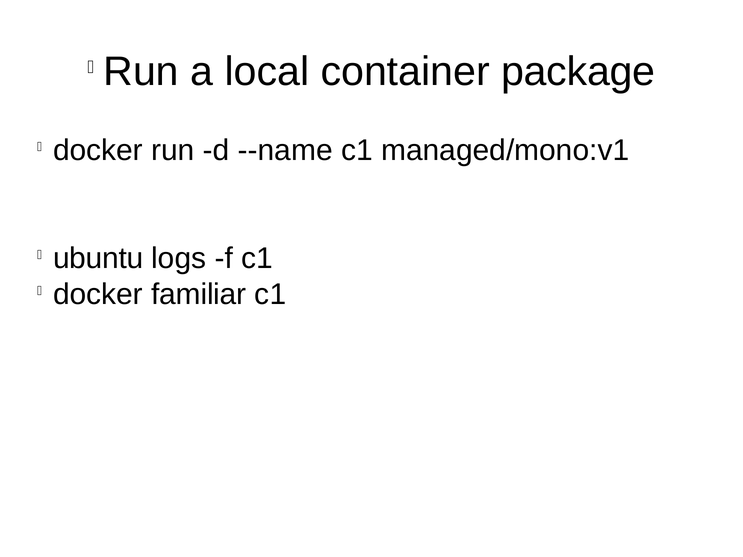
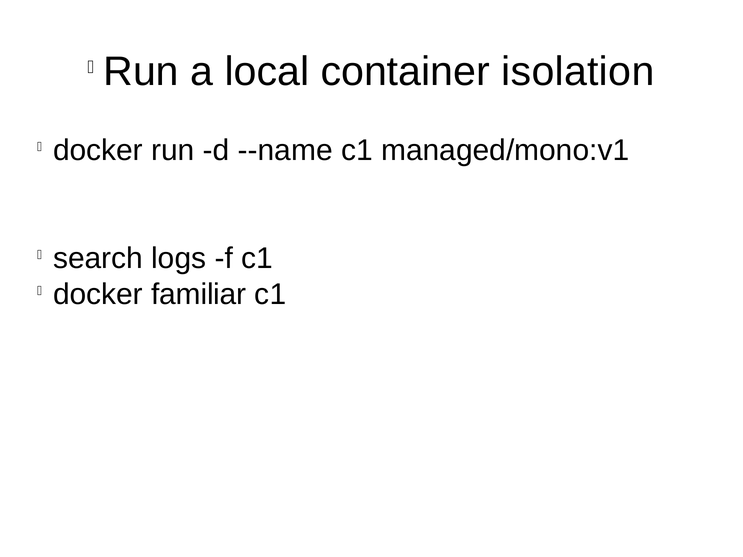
package: package -> isolation
ubuntu: ubuntu -> search
